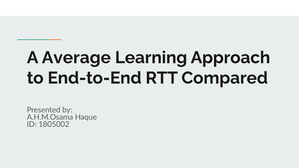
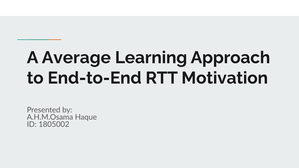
Compared: Compared -> Motivation
